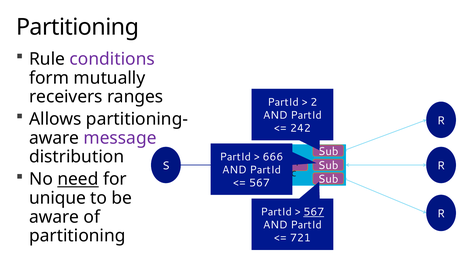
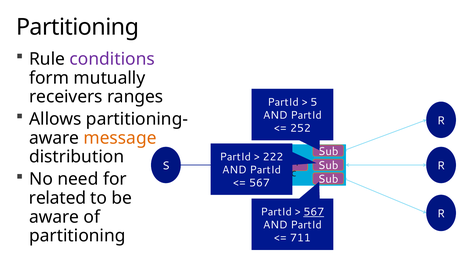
2: 2 -> 5
242: 242 -> 252
message colour: purple -> orange
666: 666 -> 222
need underline: present -> none
unique: unique -> related
721: 721 -> 711
